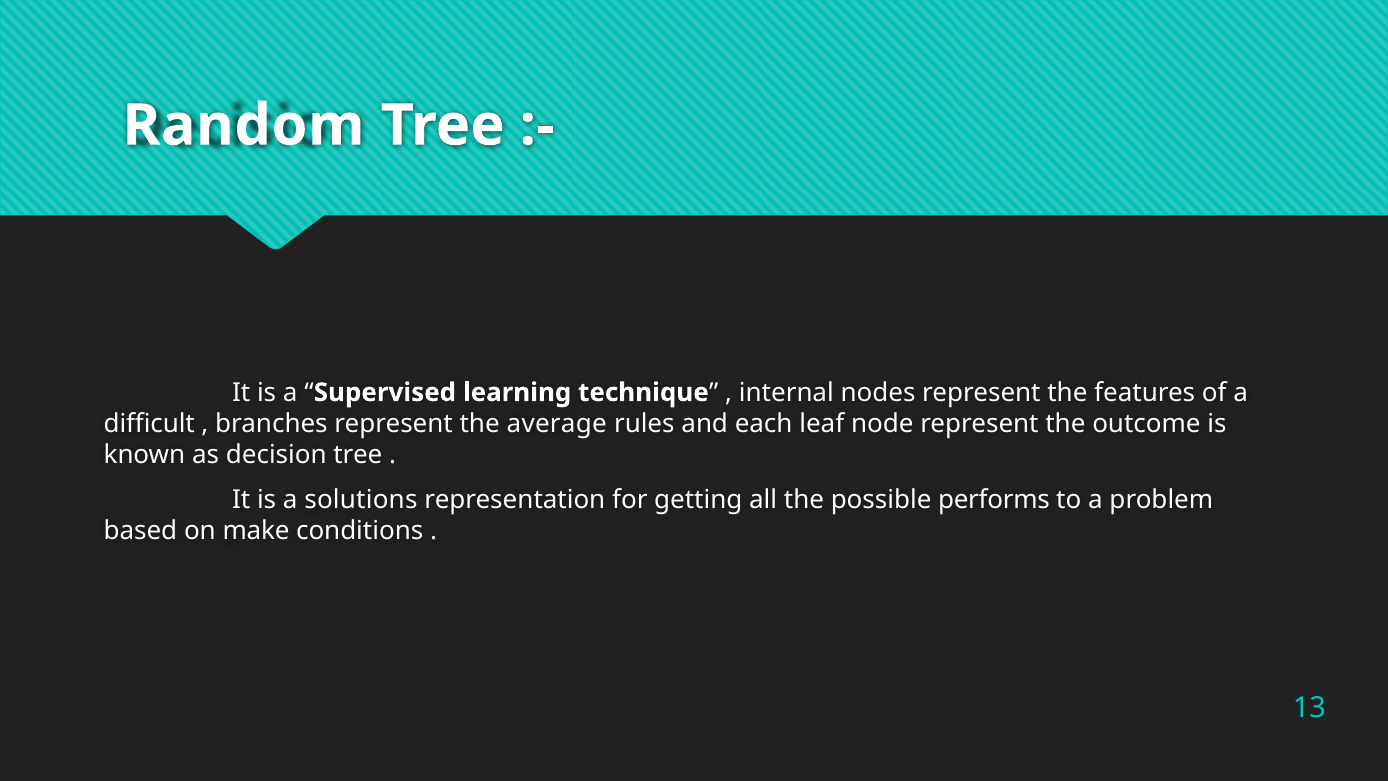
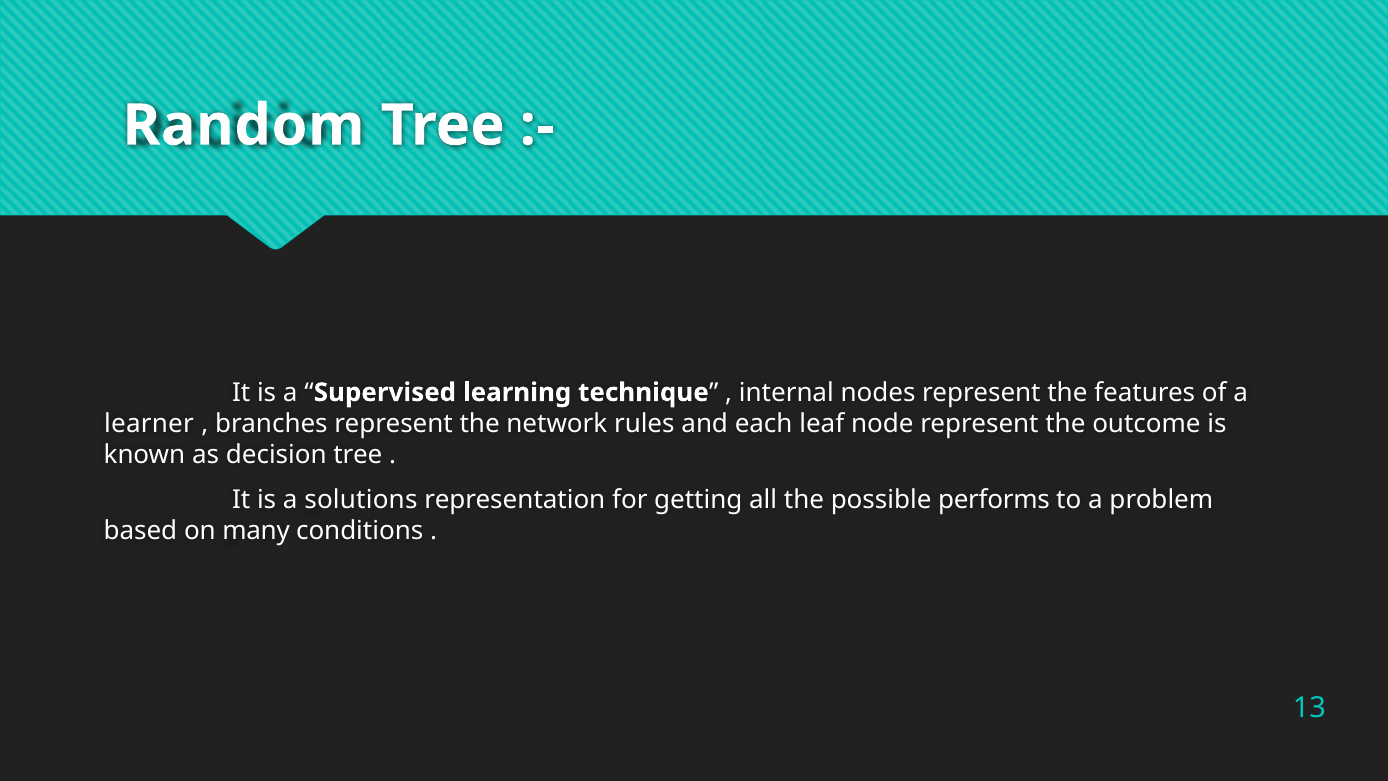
difficult: difficult -> learner
average: average -> network
make: make -> many
